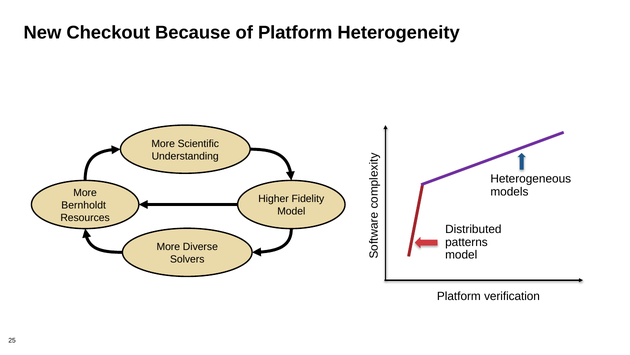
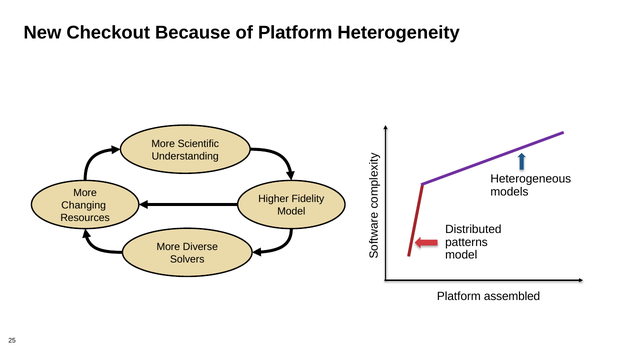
Bernholdt: Bernholdt -> Changing
verification: verification -> assembled
